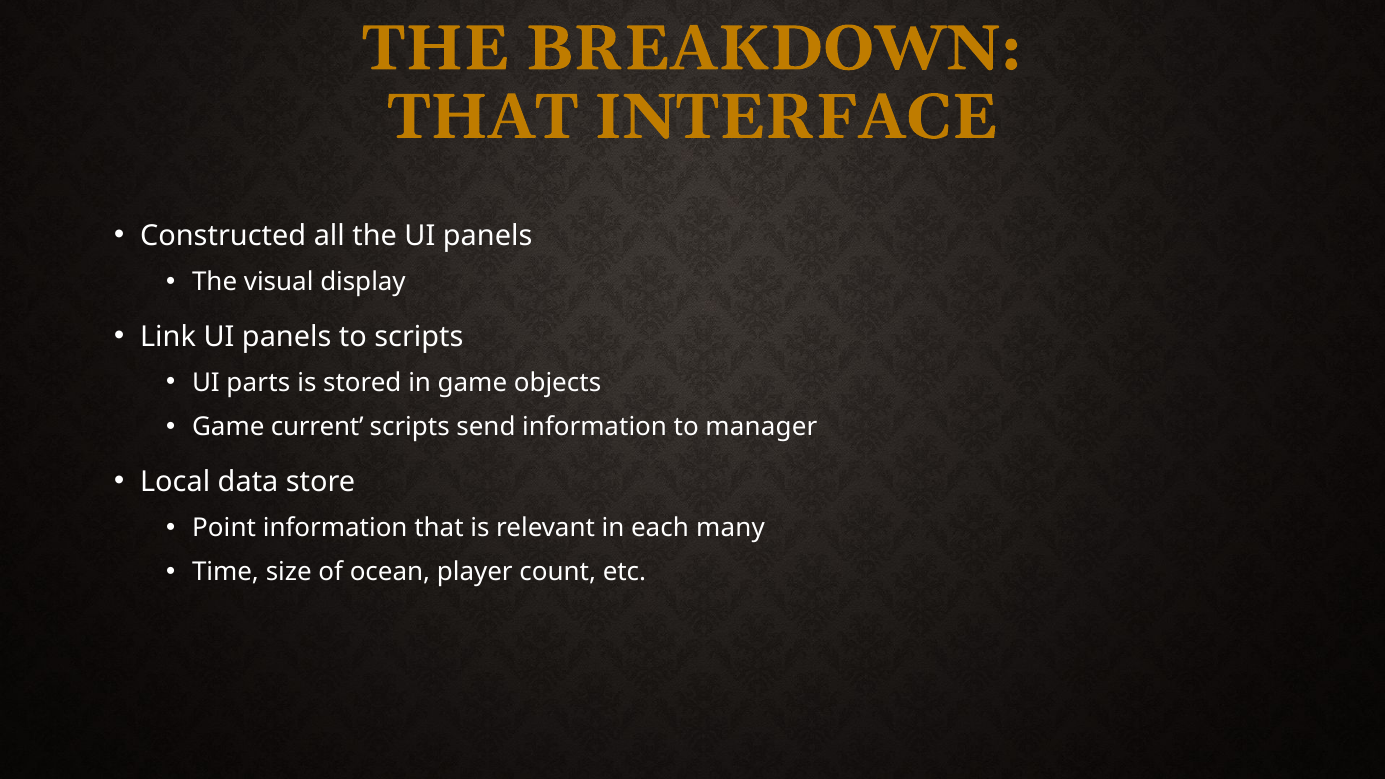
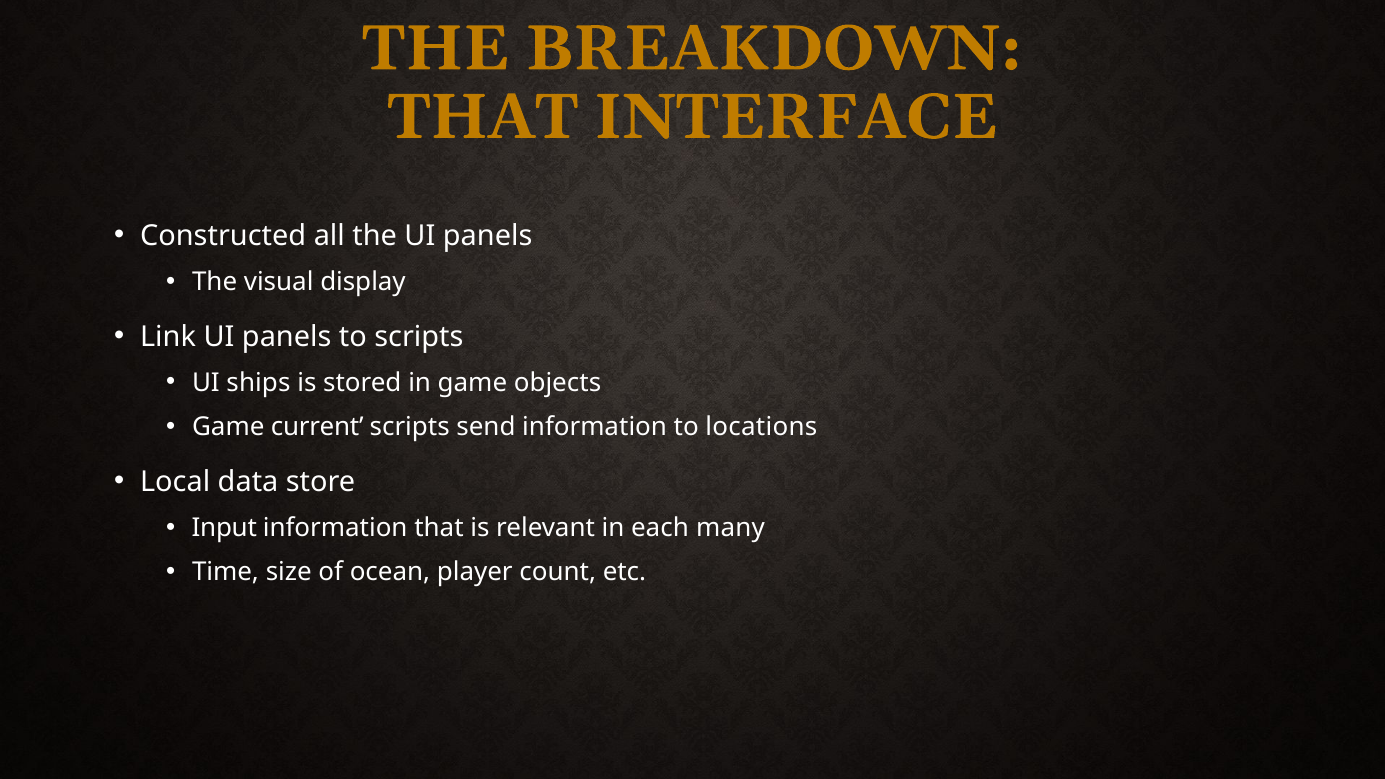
parts: parts -> ships
manager: manager -> locations
Point: Point -> Input
